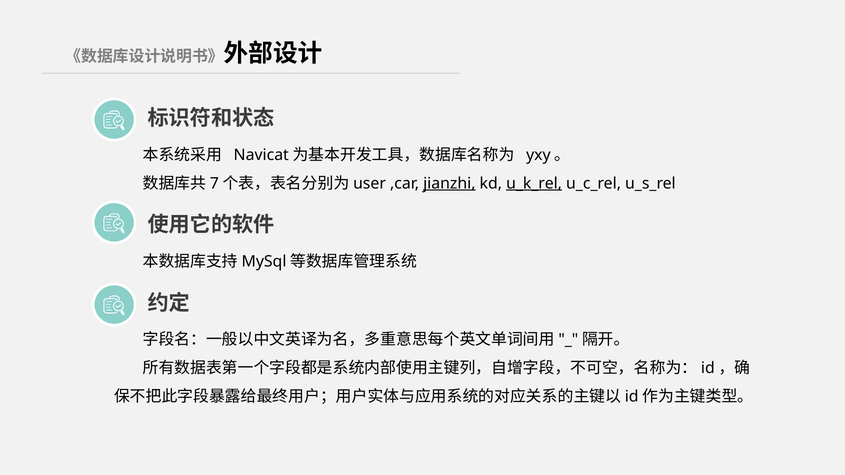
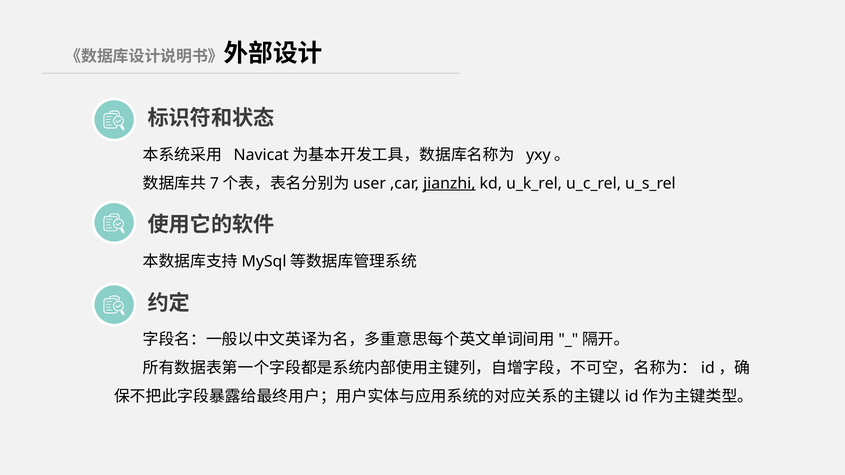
u_k_rel underline: present -> none
